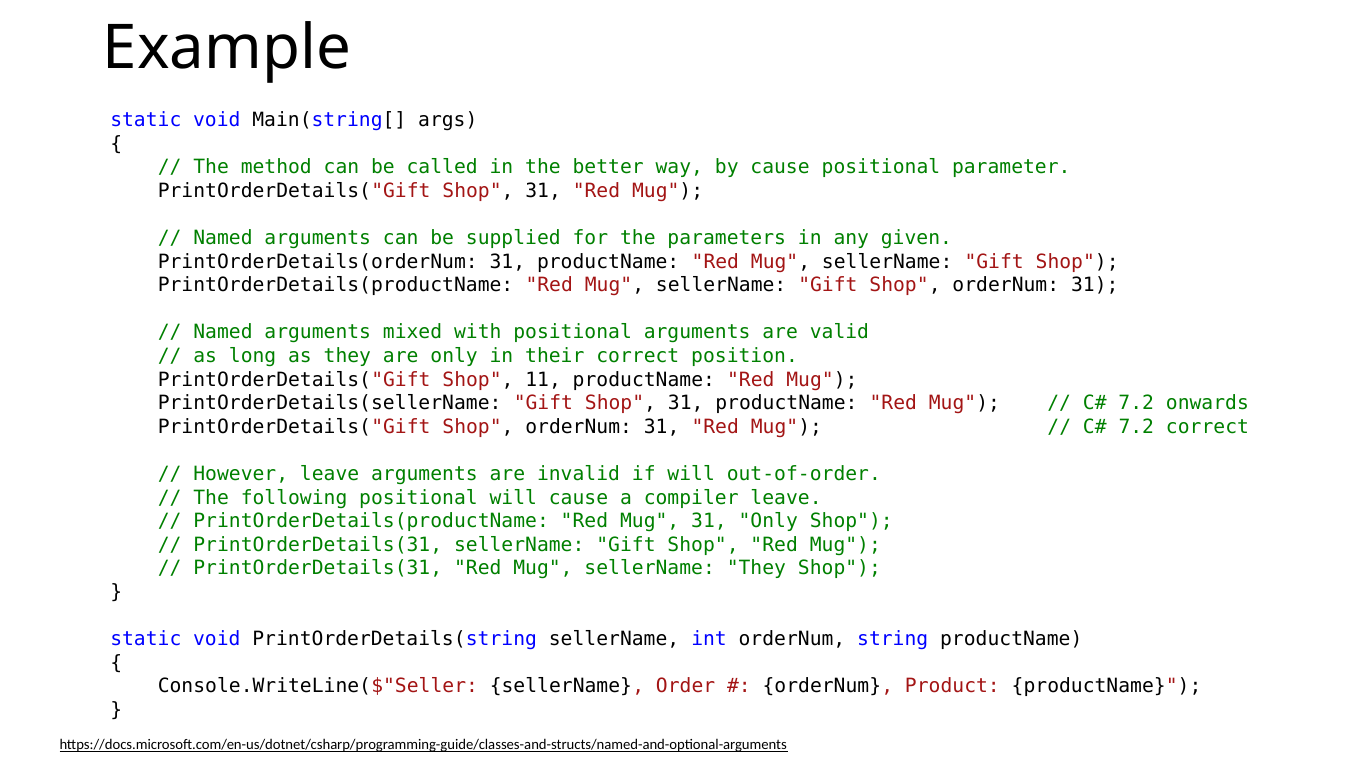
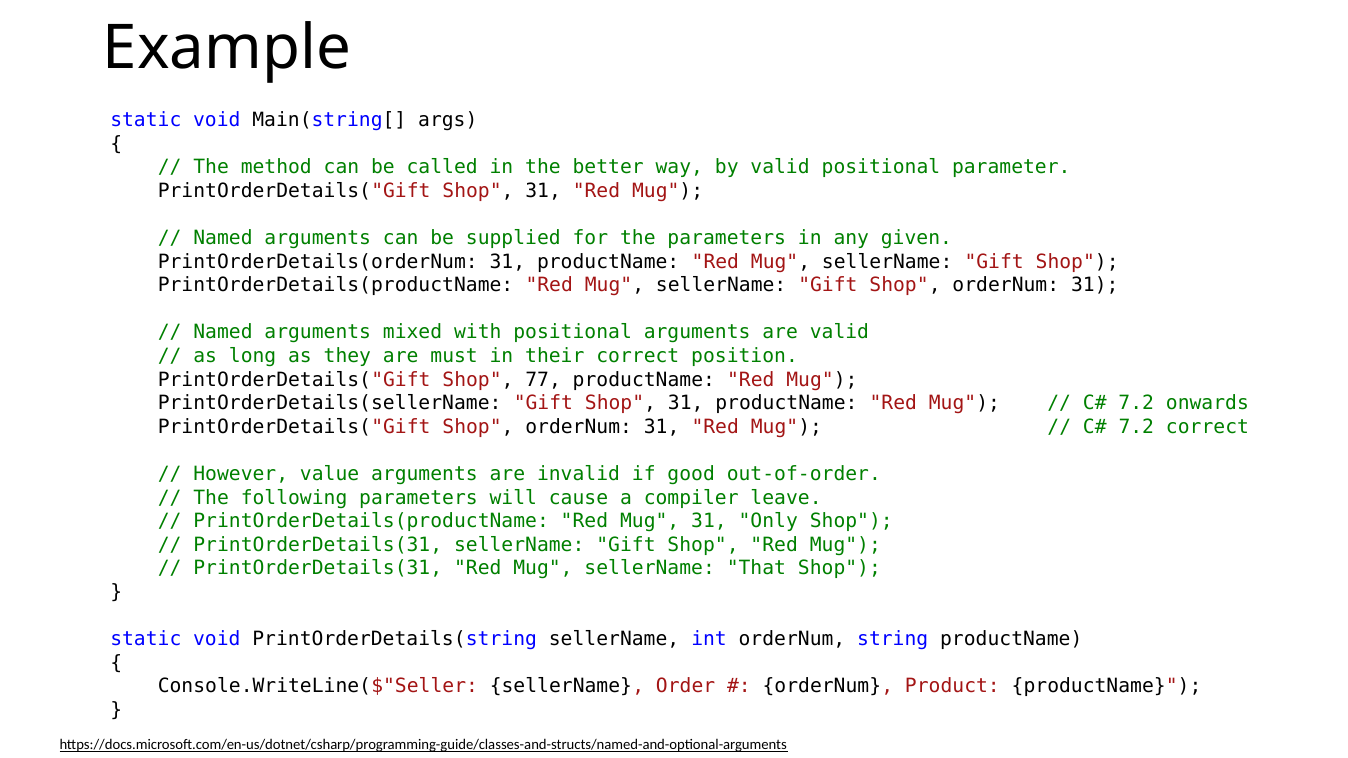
by cause: cause -> valid
are only: only -> must
11: 11 -> 77
However leave: leave -> value
if will: will -> good
following positional: positional -> parameters
sellerName They: They -> That
